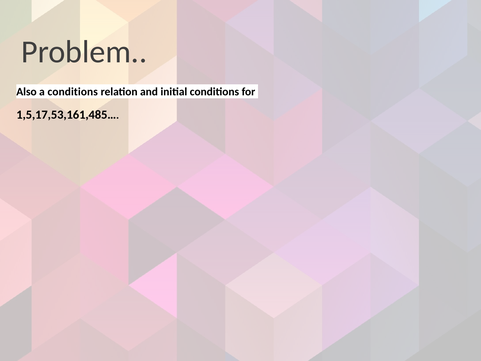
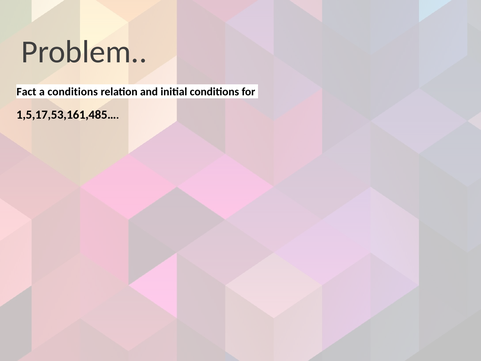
Also: Also -> Fact
